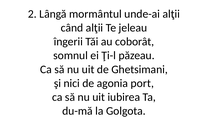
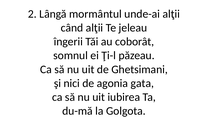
port: port -> gata
